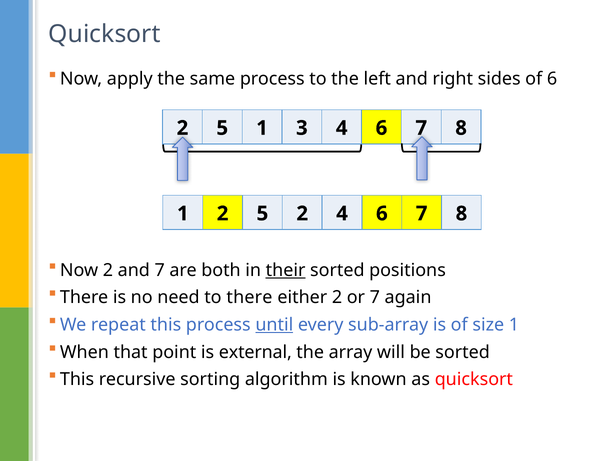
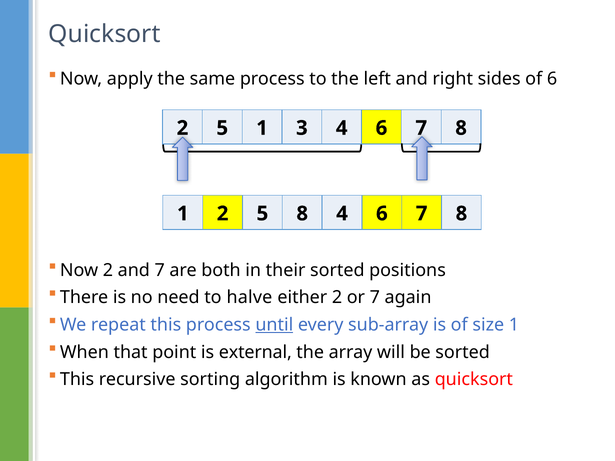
5 2: 2 -> 8
their underline: present -> none
to there: there -> halve
